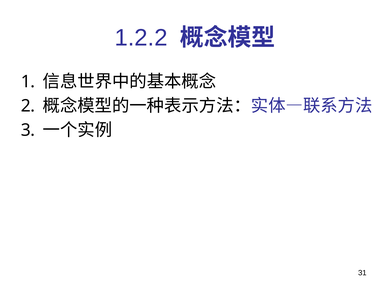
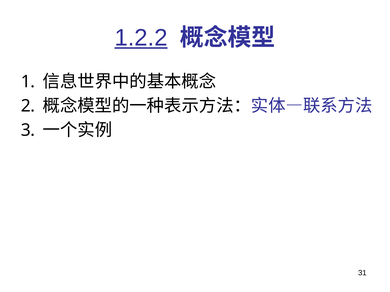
1.2.2 underline: none -> present
